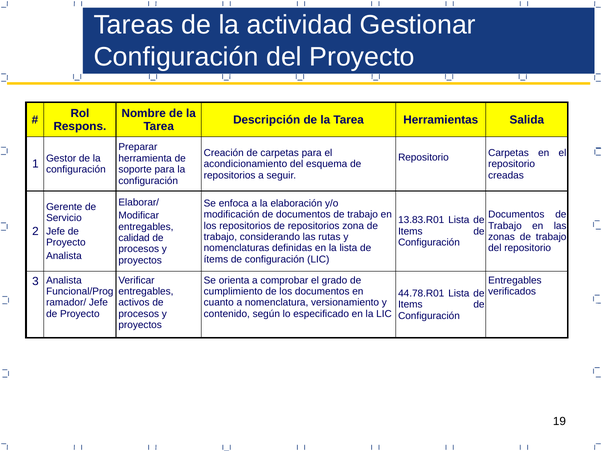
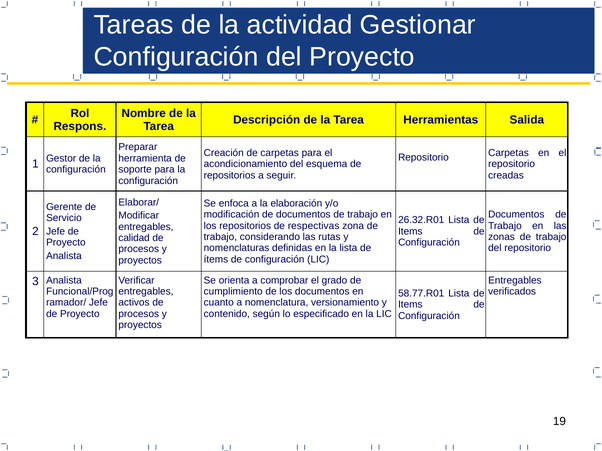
13.83.R01: 13.83.R01 -> 26.32.R01
repositorios de repositorios: repositorios -> respectivas
44.78.R01: 44.78.R01 -> 58.77.R01
